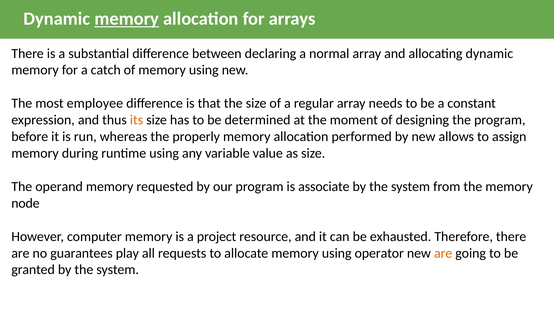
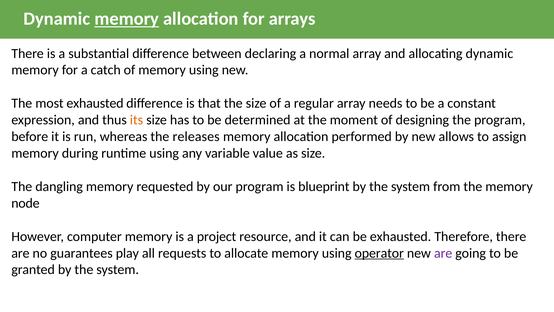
most employee: employee -> exhausted
properly: properly -> releases
operand: operand -> dangling
associate: associate -> blueprint
operator underline: none -> present
are at (443, 253) colour: orange -> purple
